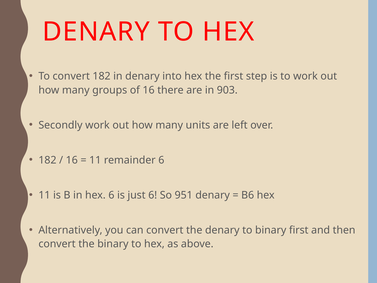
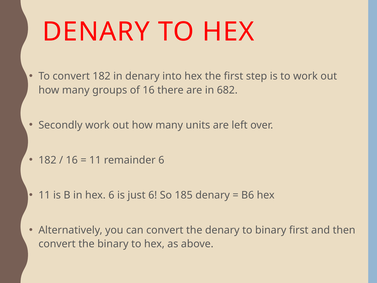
903: 903 -> 682
951: 951 -> 185
